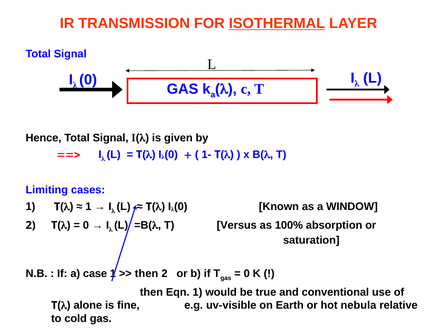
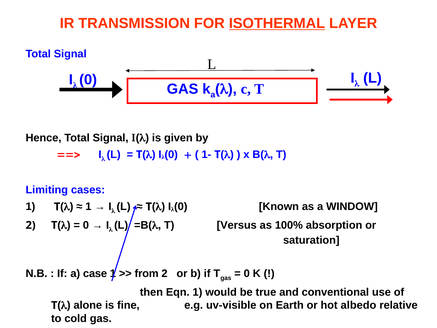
then at (147, 273): then -> from
nebula: nebula -> albedo
